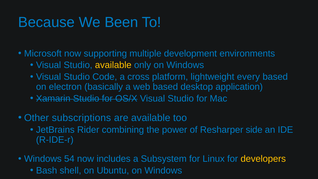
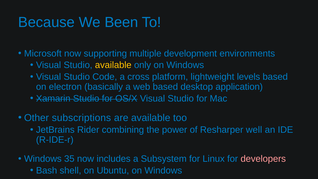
every: every -> levels
side: side -> well
54: 54 -> 35
developers colour: yellow -> pink
